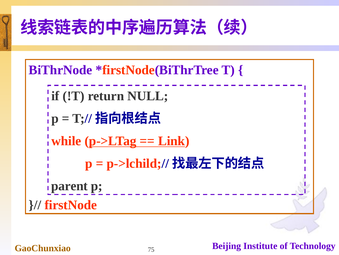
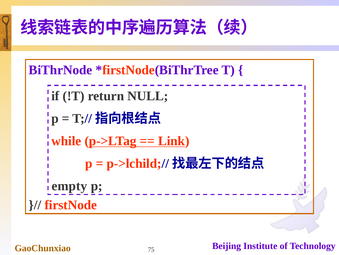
parent: parent -> empty
